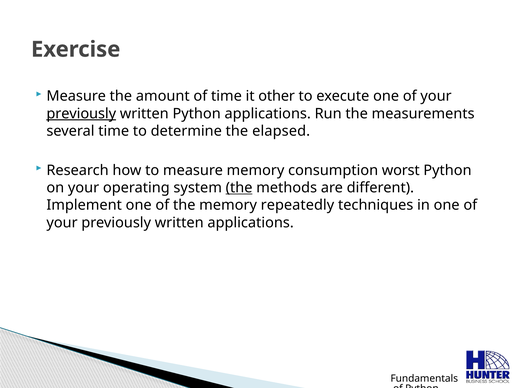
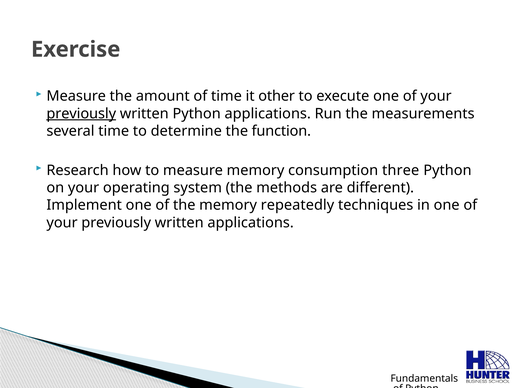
elapsed: elapsed -> function
worst: worst -> three
the at (239, 188) underline: present -> none
